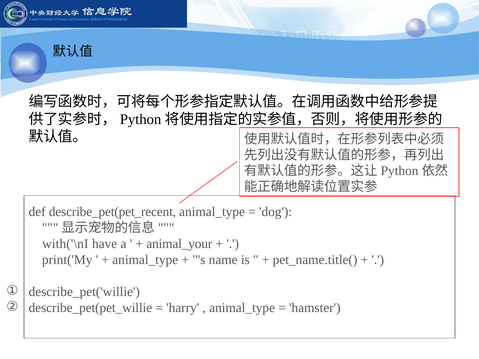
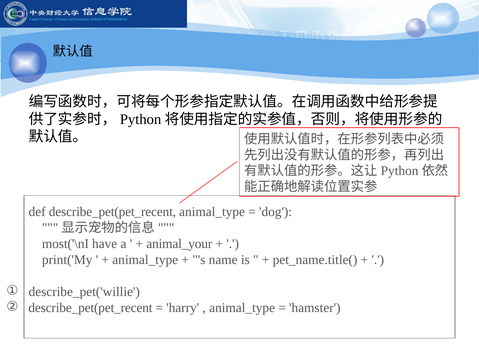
with('\nI: with('\nI -> most('\nI
describe_pet(pet_willie at (90, 308): describe_pet(pet_willie -> describe_pet(pet_recent
